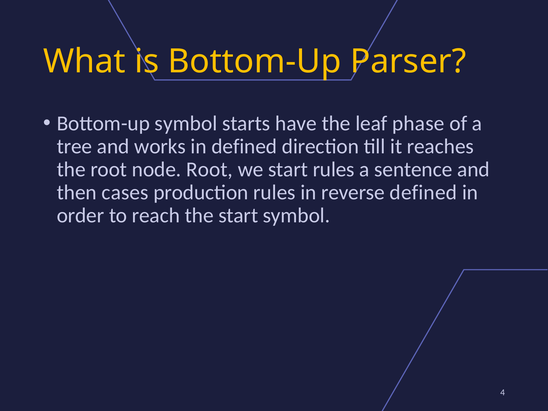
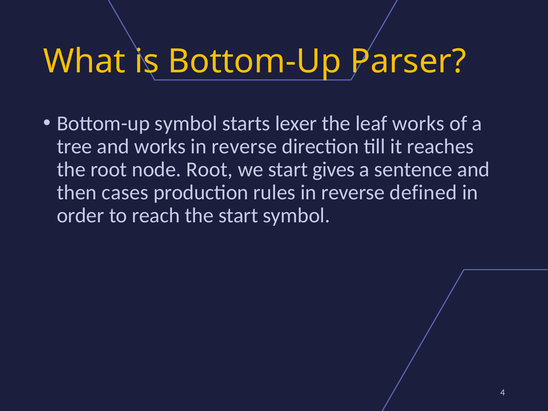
have: have -> lexer
leaf phase: phase -> works
works in defined: defined -> reverse
start rules: rules -> gives
